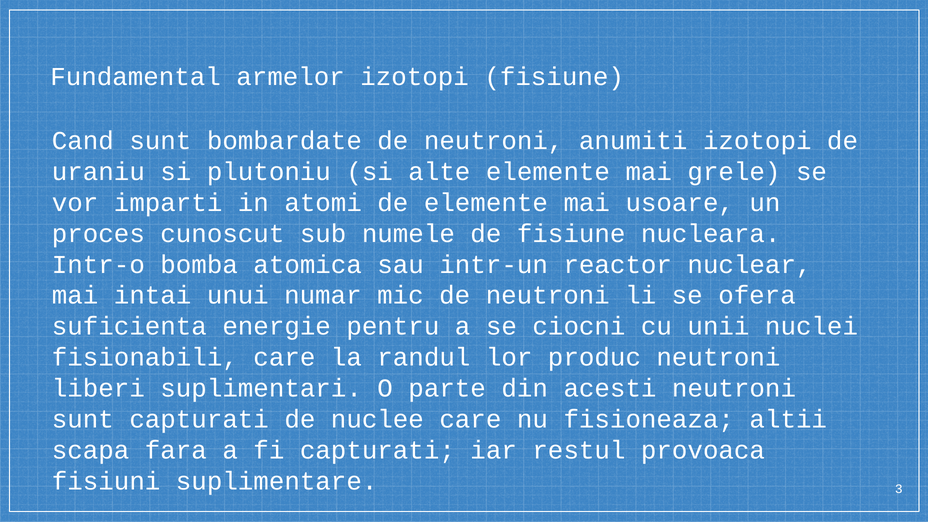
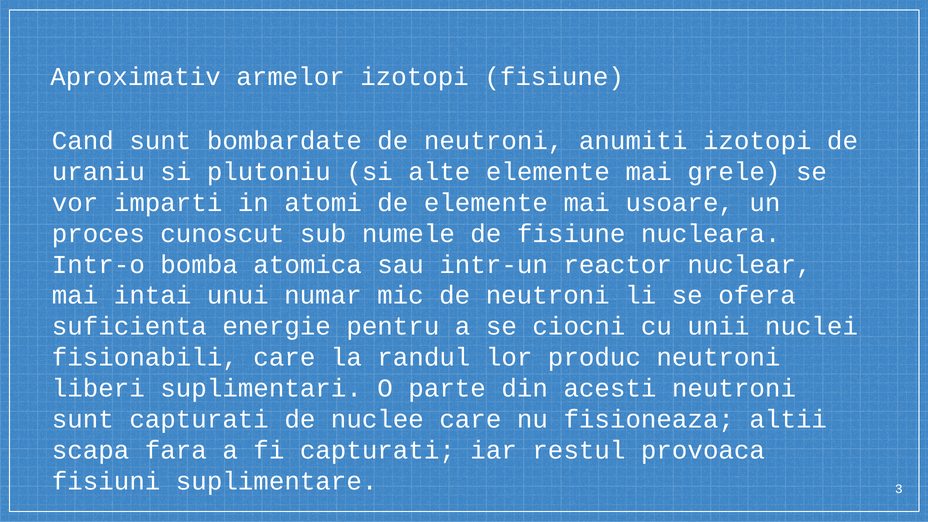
Fundamental: Fundamental -> Aproximativ
